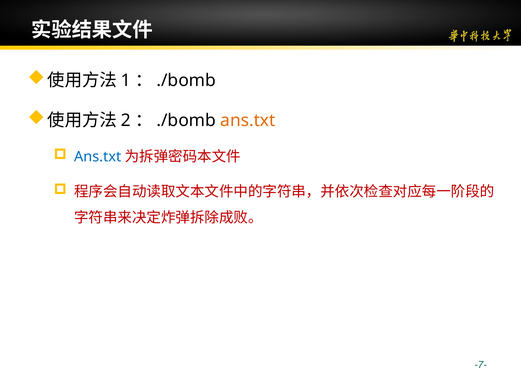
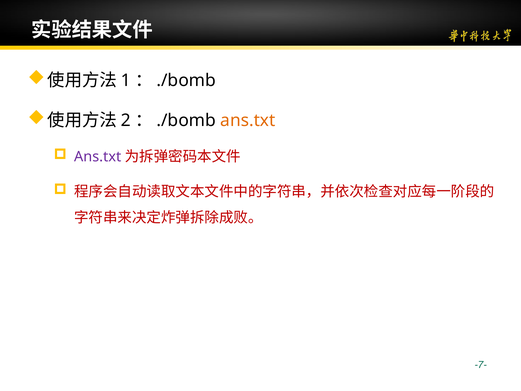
Ans.txt at (98, 157) colour: blue -> purple
